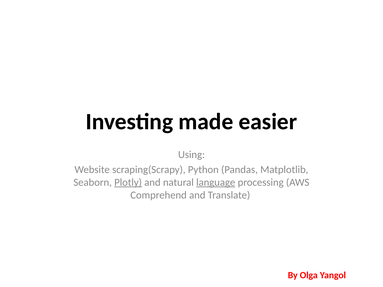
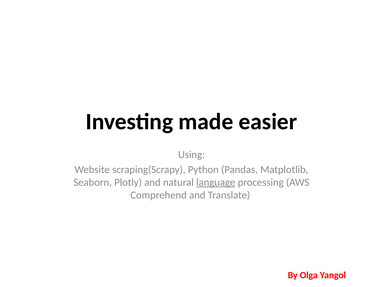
Plotly underline: present -> none
